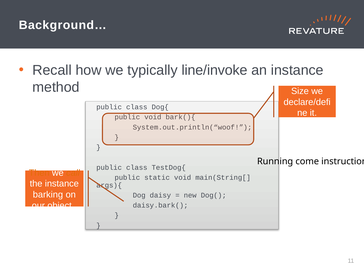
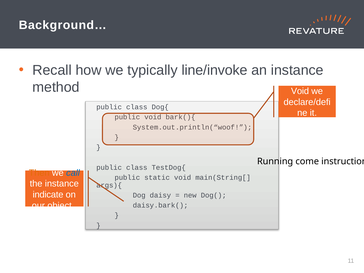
Size at (300, 91): Size -> Void
call colour: orange -> blue
barking: barking -> indicate
